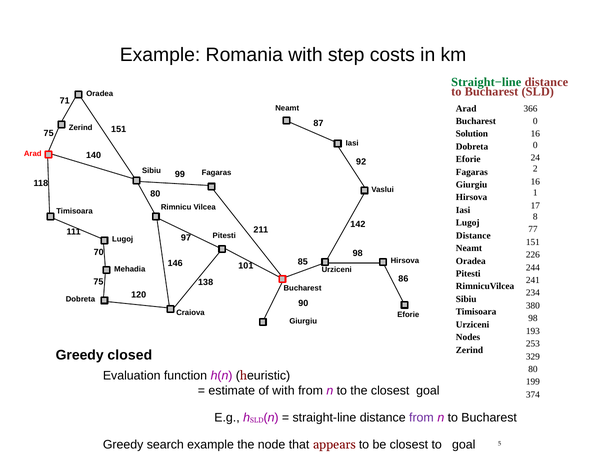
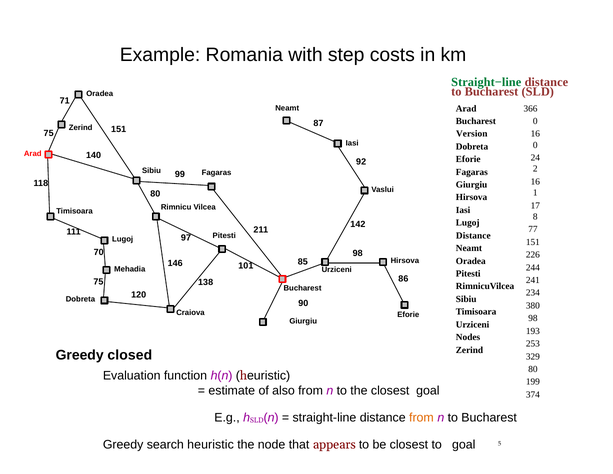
Solution: Solution -> Version
of with: with -> also
from at (421, 417) colour: purple -> orange
search example: example -> heuristic
